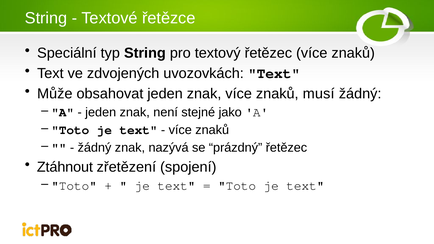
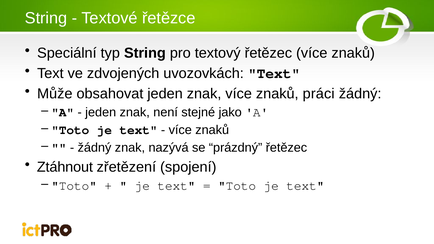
musí: musí -> práci
